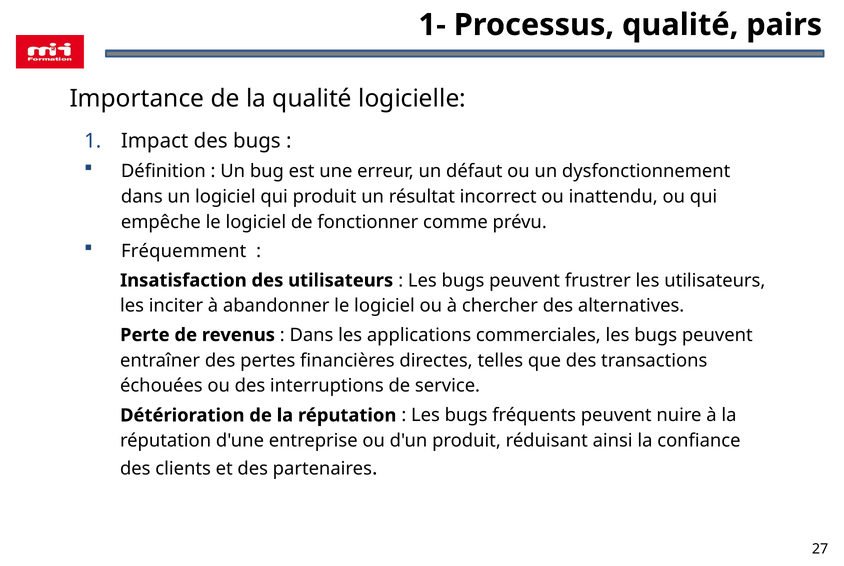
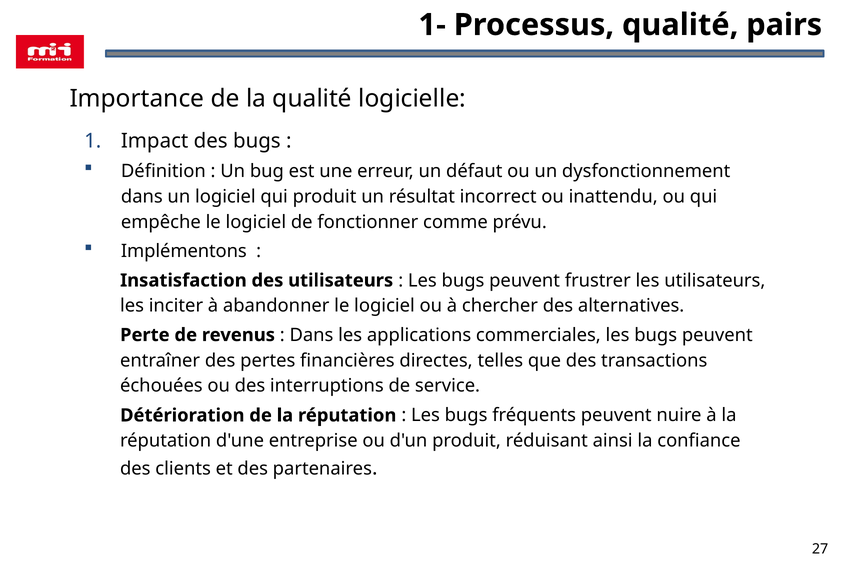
Fréquemment: Fréquemment -> Implémentons
